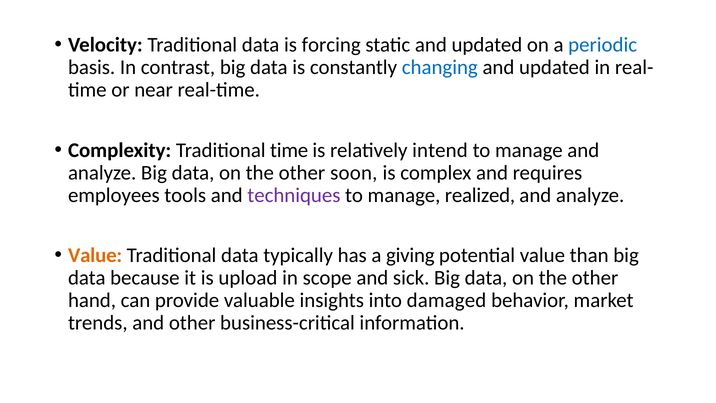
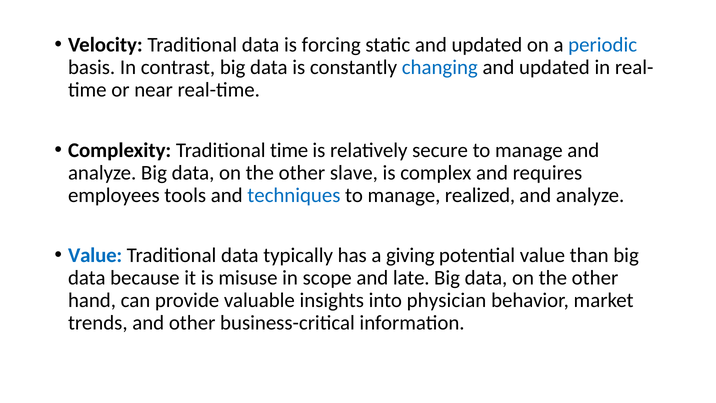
intend: intend -> secure
soon: soon -> slave
techniques colour: purple -> blue
Value at (95, 255) colour: orange -> blue
upload: upload -> misuse
sick: sick -> late
damaged: damaged -> physician
